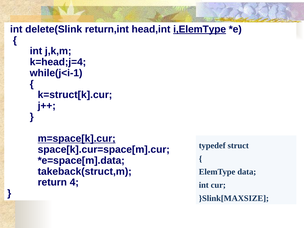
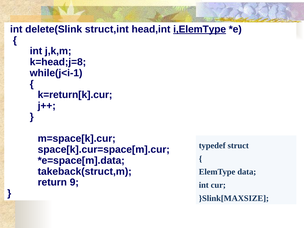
return,int: return,int -> struct,int
k=head;j=4: k=head;j=4 -> k=head;j=8
k=struct[k].cur: k=struct[k].cur -> k=return[k].cur
m=space[k].cur underline: present -> none
4: 4 -> 9
